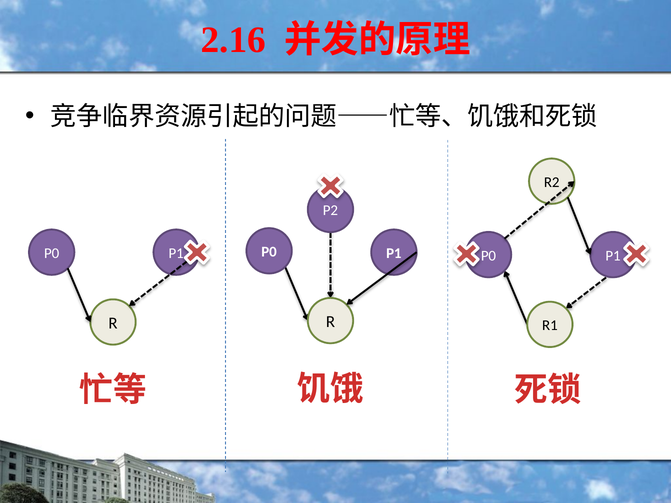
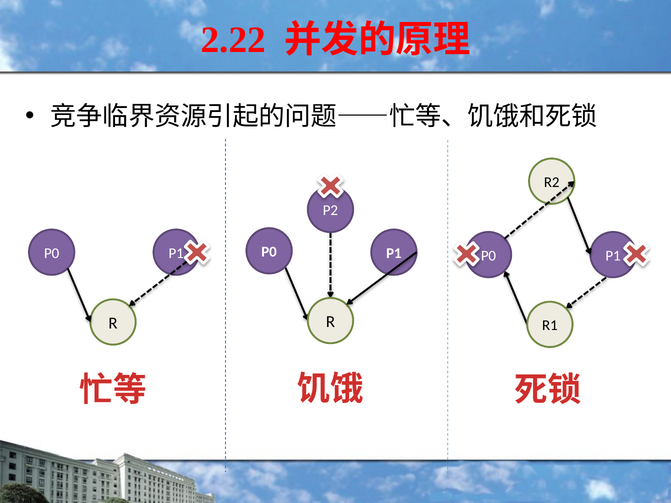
2.16: 2.16 -> 2.22
